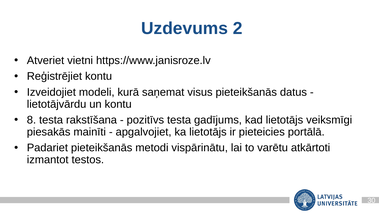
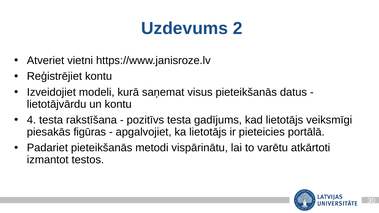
8: 8 -> 4
mainīti: mainīti -> figūras
